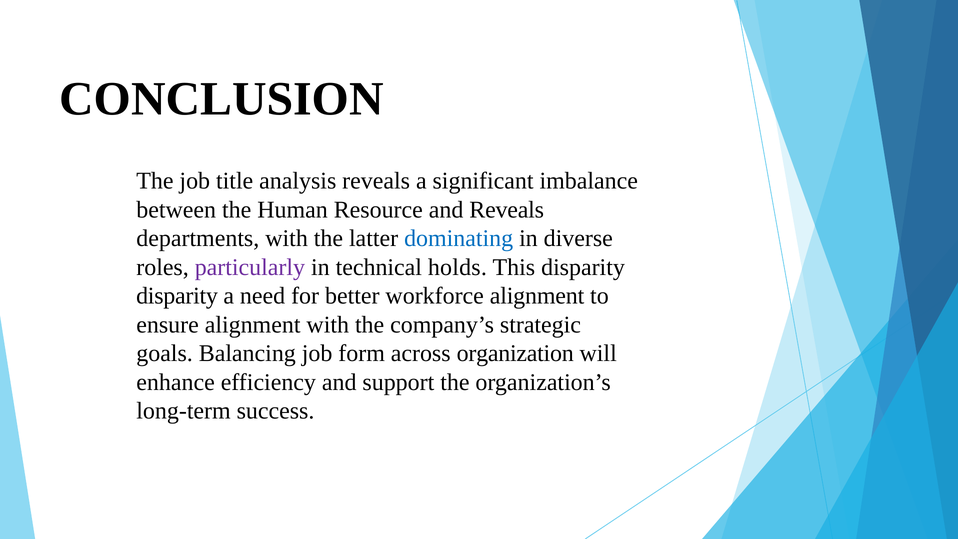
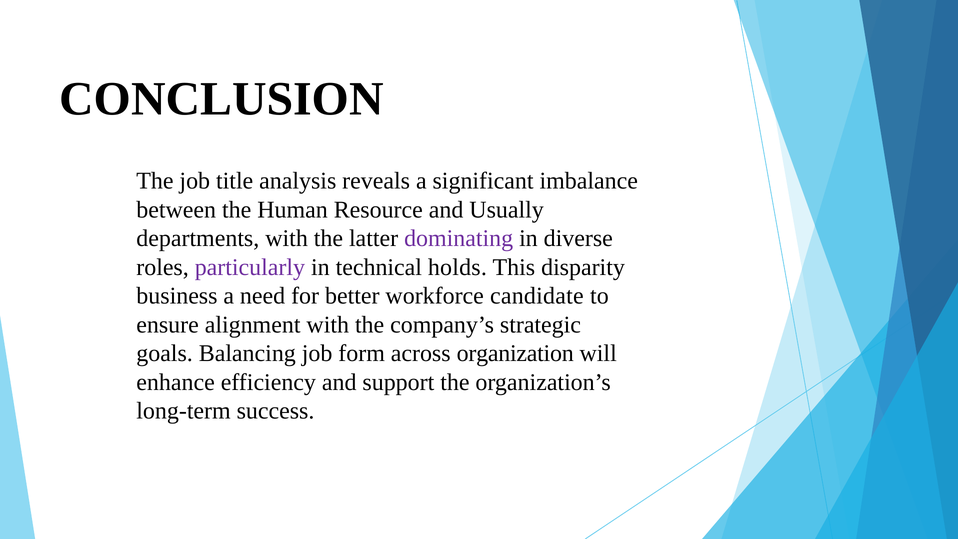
and Reveals: Reveals -> Usually
dominating colour: blue -> purple
disparity at (177, 296): disparity -> business
workforce alignment: alignment -> candidate
